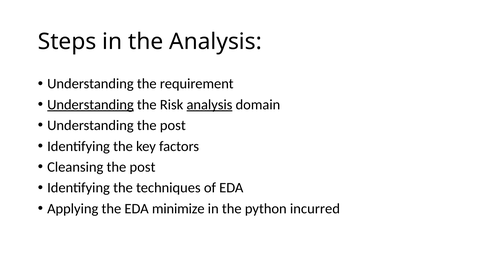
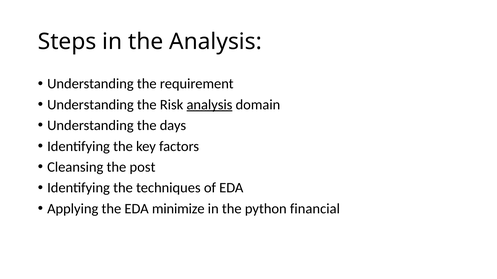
Understanding at (90, 105) underline: present -> none
Understanding the post: post -> days
incurred: incurred -> financial
